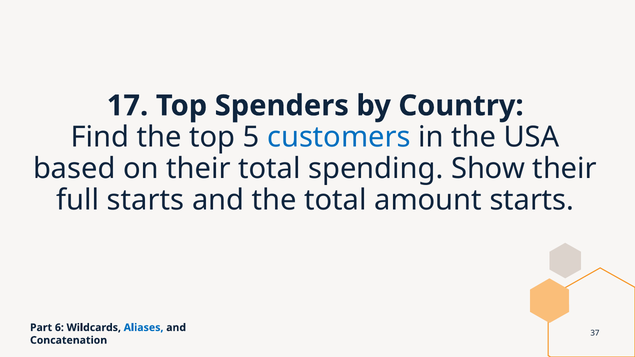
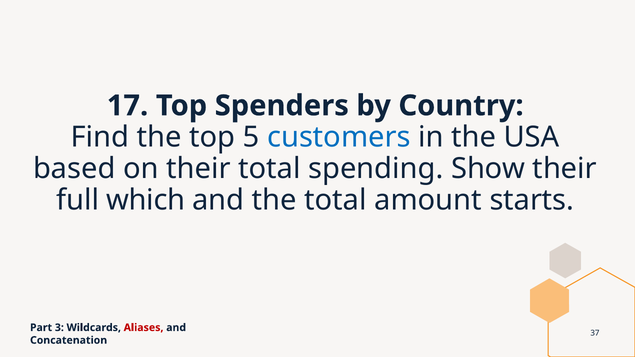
full starts: starts -> which
6: 6 -> 3
Aliases colour: blue -> red
